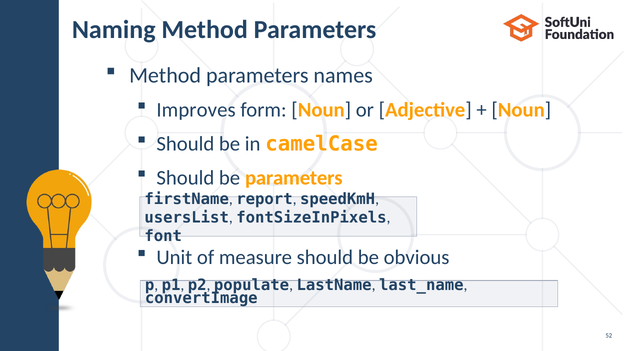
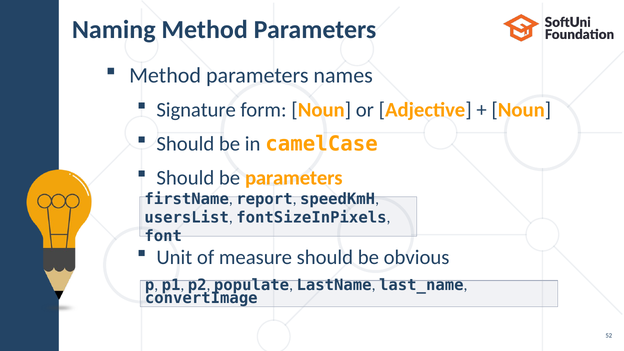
Improves: Improves -> Signature
